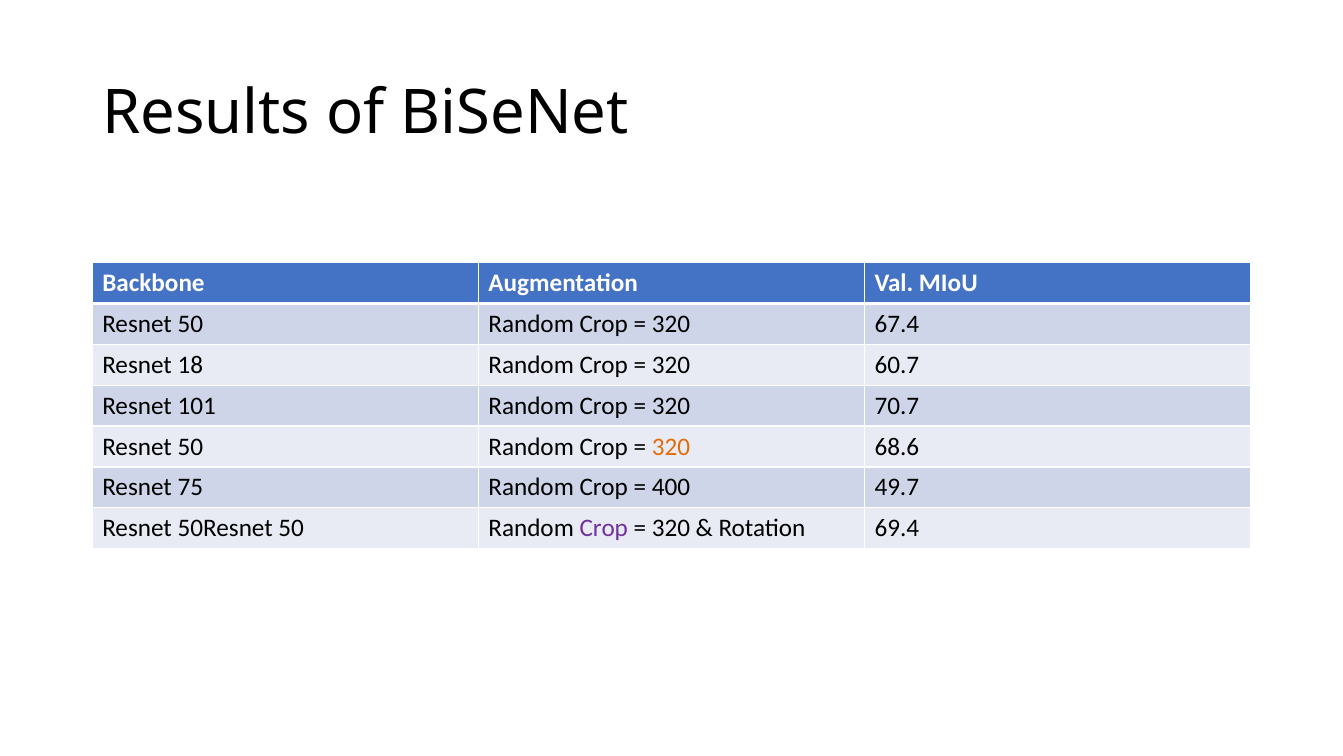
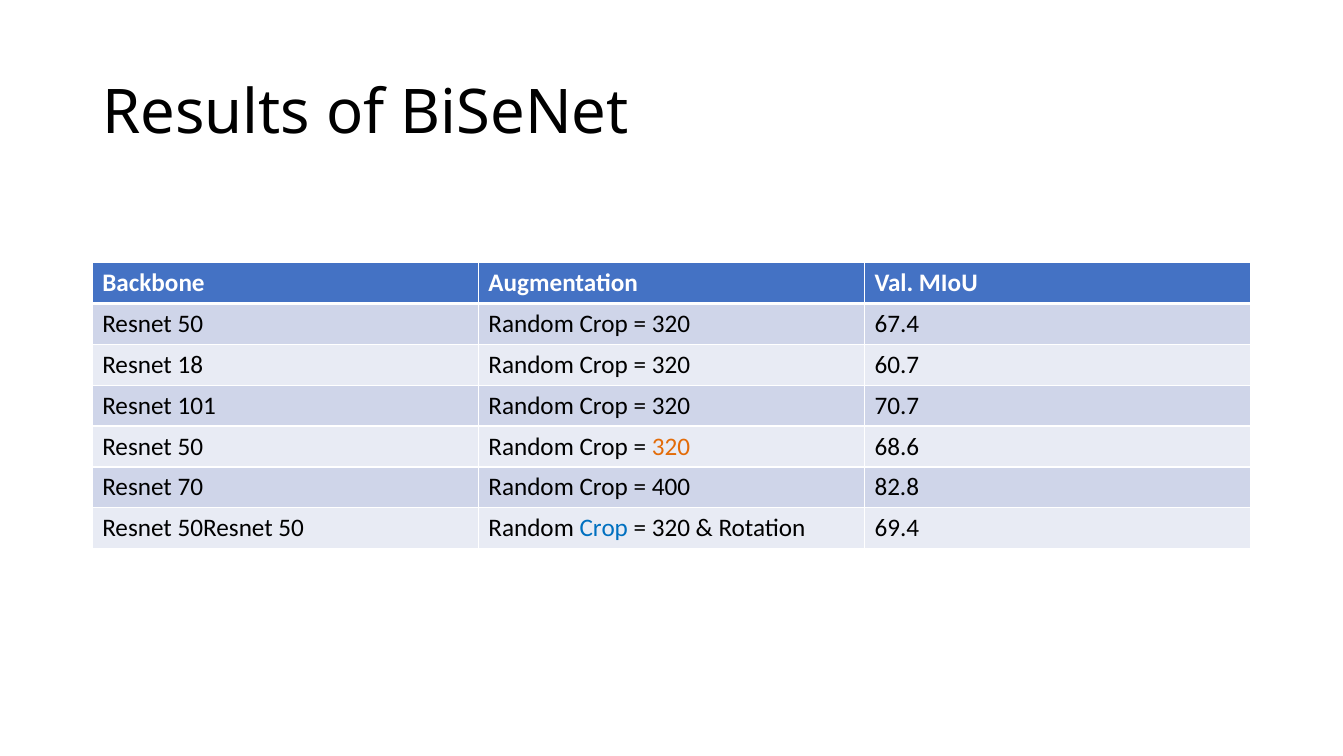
75: 75 -> 70
49.7: 49.7 -> 82.8
Crop at (604, 528) colour: purple -> blue
